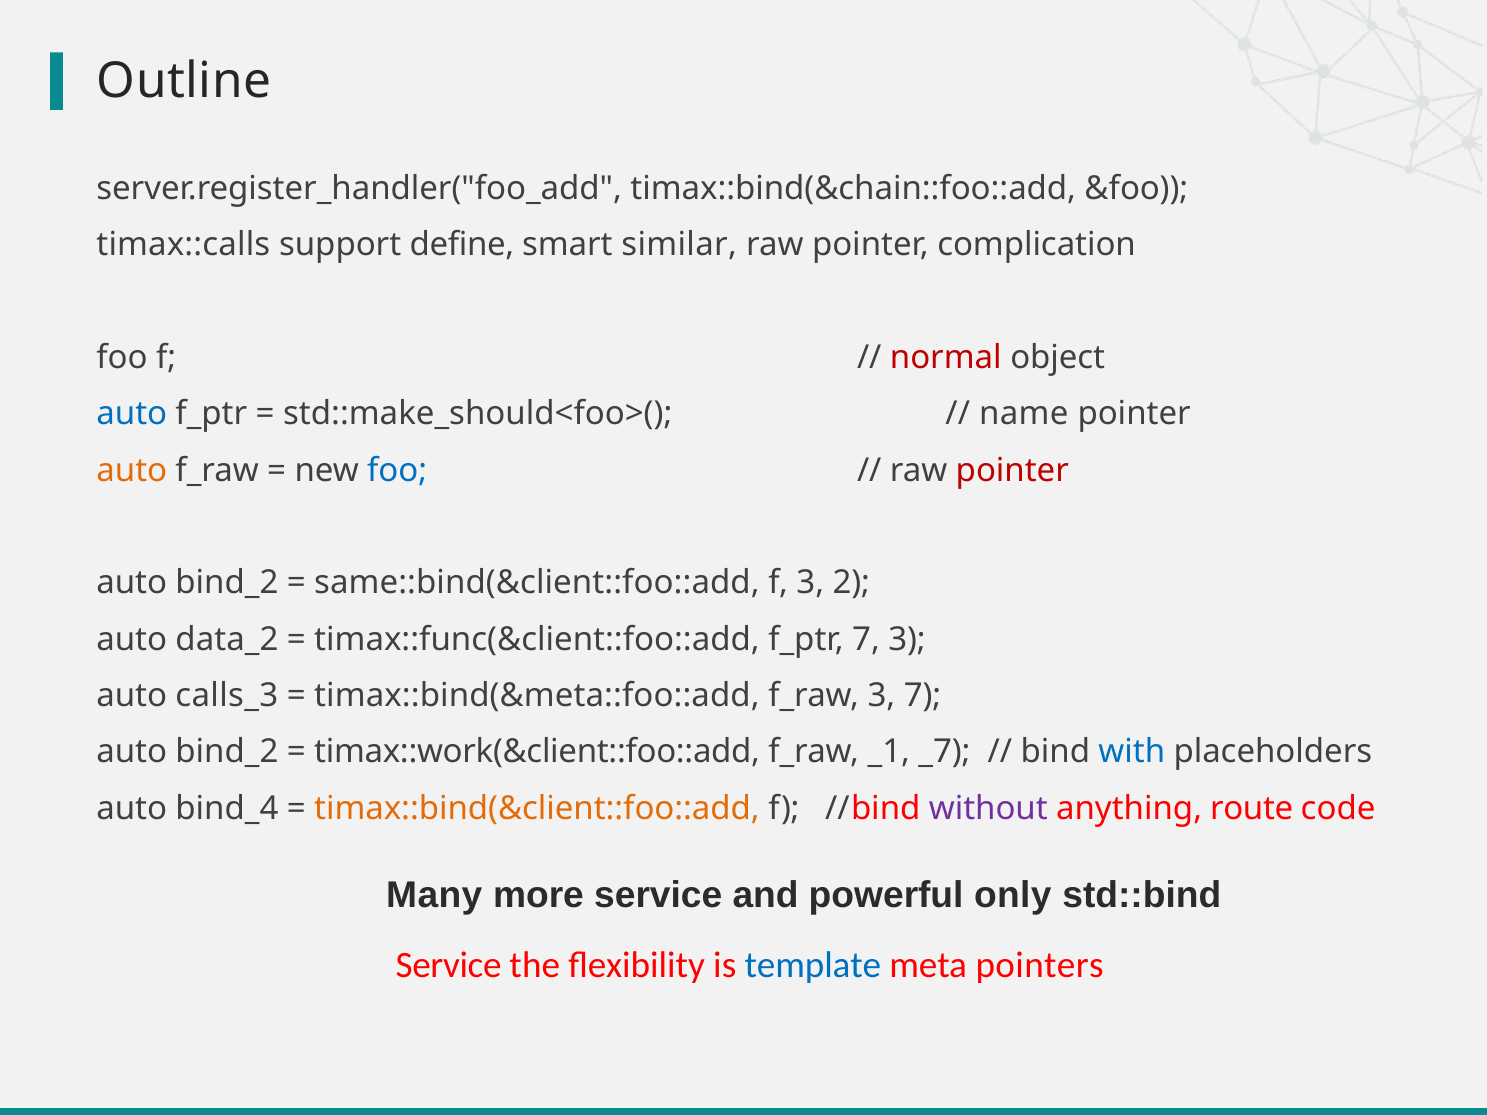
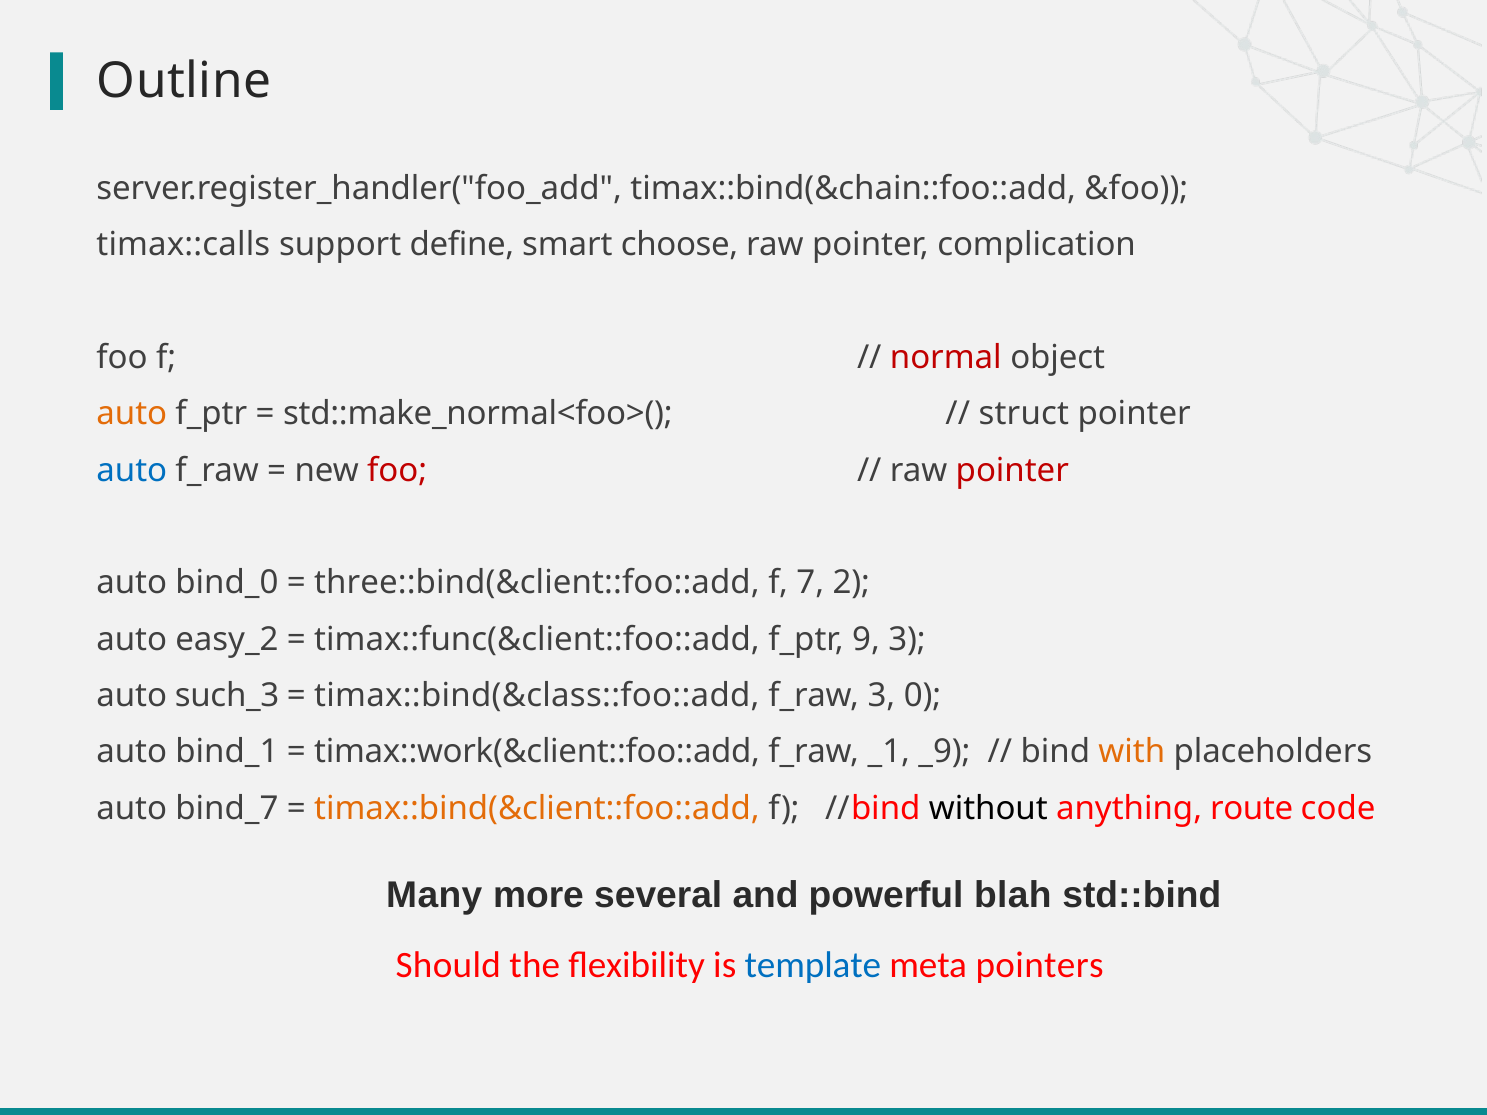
similar: similar -> choose
auto at (132, 414) colour: blue -> orange
std::make_should<foo>(: std::make_should<foo>( -> std::make_normal<foo>(
name: name -> struct
auto at (132, 470) colour: orange -> blue
foo at (397, 470) colour: blue -> red
bind_2 at (227, 583): bind_2 -> bind_0
same::bind(&client::foo::add: same::bind(&client::foo::add -> three::bind(&client::foo::add
f 3: 3 -> 7
data_2: data_2 -> easy_2
f_ptr 7: 7 -> 9
calls_3: calls_3 -> such_3
timax::bind(&meta::foo::add: timax::bind(&meta::foo::add -> timax::bind(&class::foo::add
3 7: 7 -> 0
bind_2 at (227, 752): bind_2 -> bind_1
_7: _7 -> _9
with colour: blue -> orange
bind_4: bind_4 -> bind_7
without colour: purple -> black
more service: service -> several
only: only -> blah
Service at (449, 966): Service -> Should
